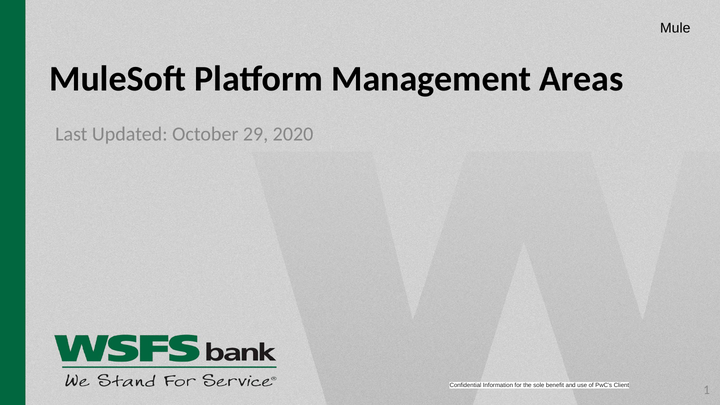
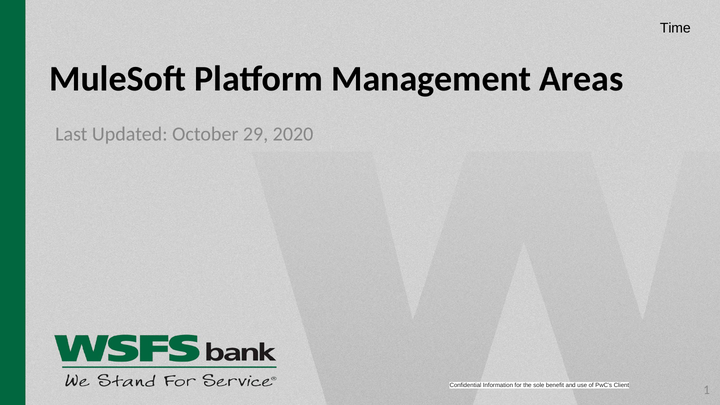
Mule: Mule -> Time
